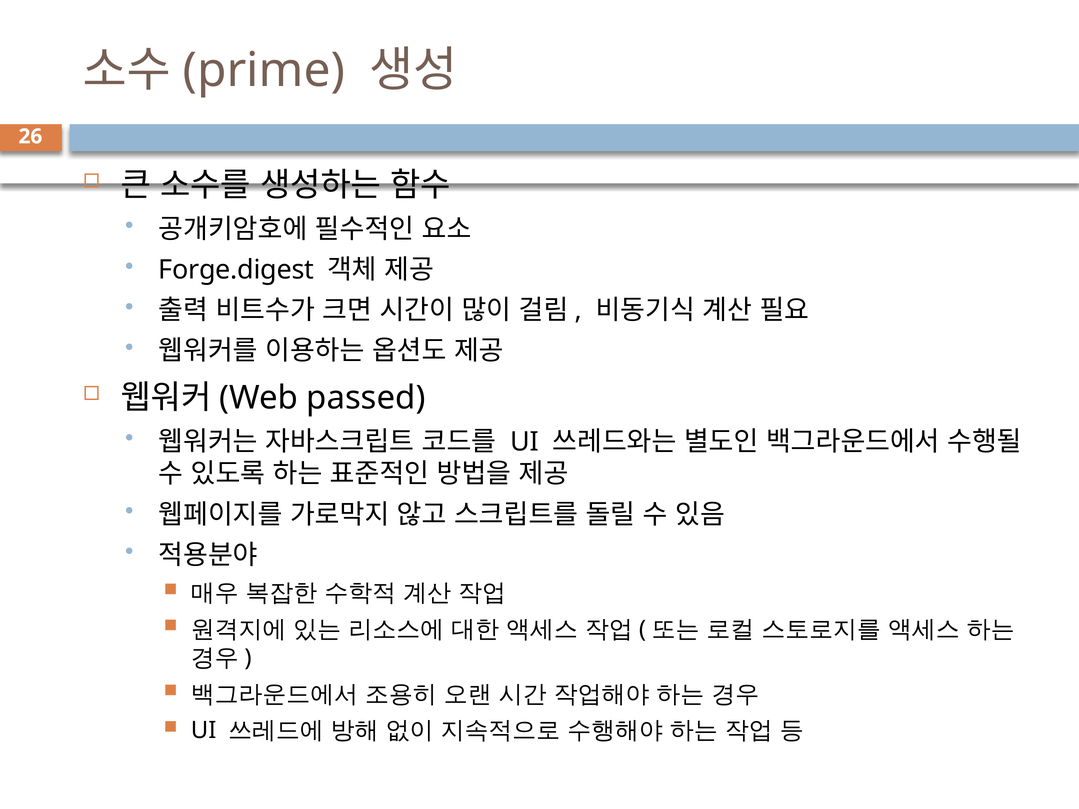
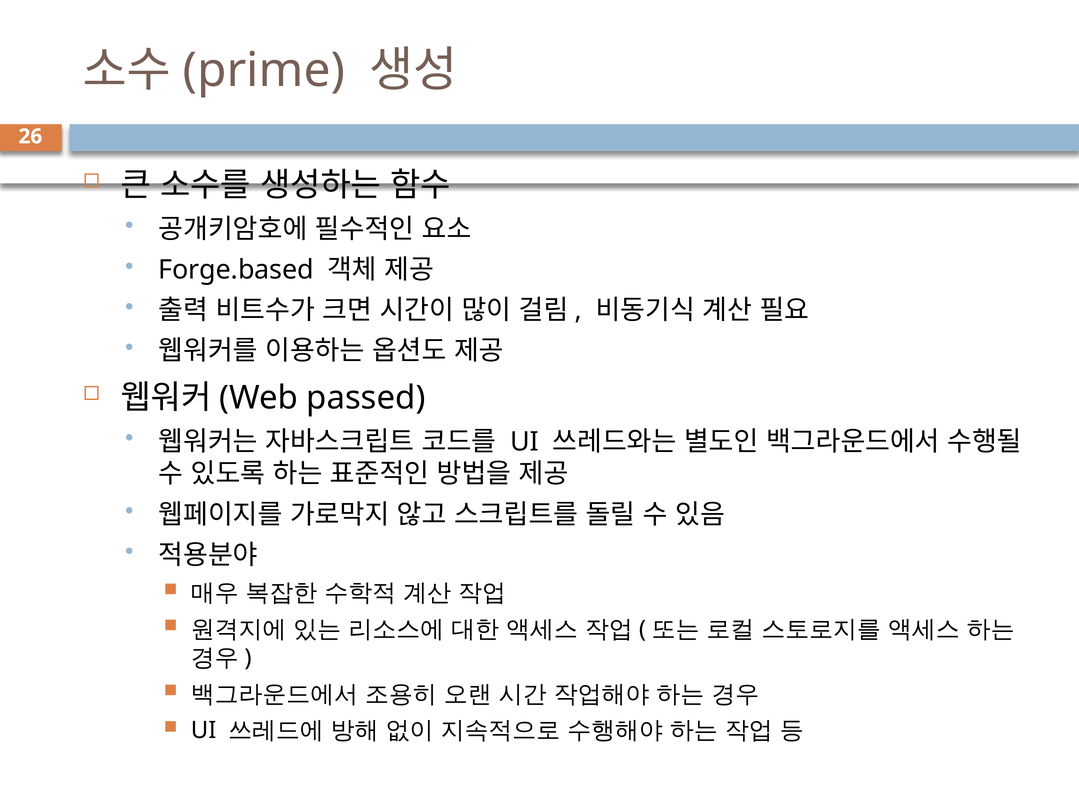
Forge.digest: Forge.digest -> Forge.based
